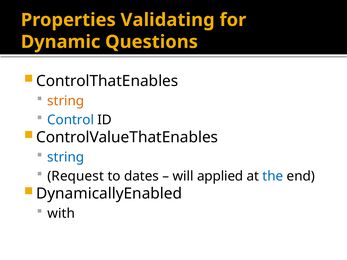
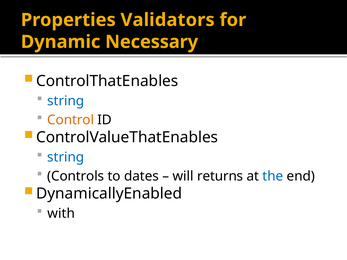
Validating: Validating -> Validators
Questions: Questions -> Necessary
string at (66, 101) colour: orange -> blue
Control colour: blue -> orange
Request: Request -> Controls
applied: applied -> returns
